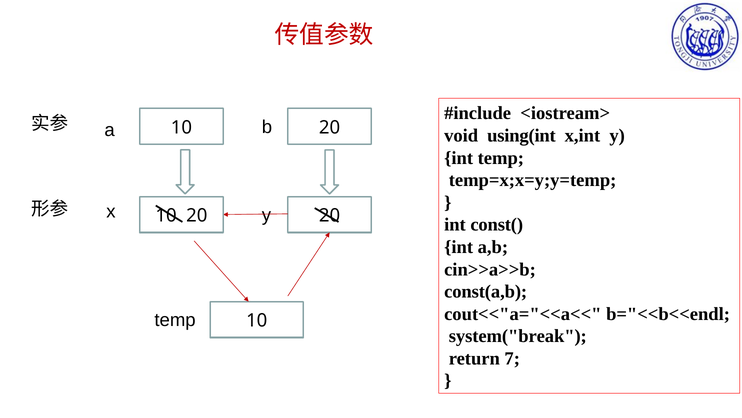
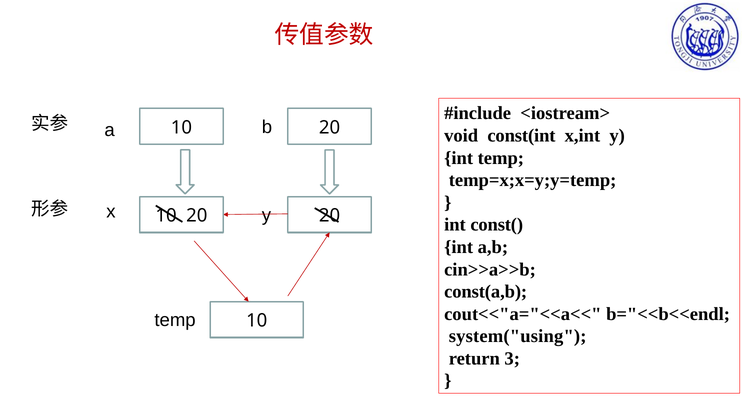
using(int: using(int -> const(int
system("break: system("break -> system("using
7: 7 -> 3
